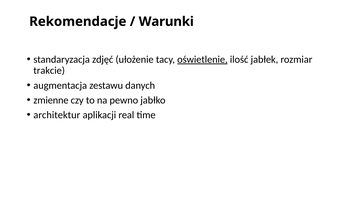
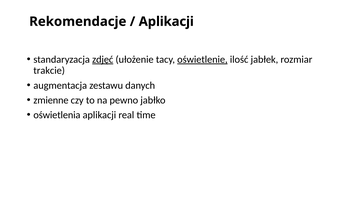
Warunki at (166, 22): Warunki -> Aplikacji
zdjęć underline: none -> present
architektur: architektur -> oświetlenia
